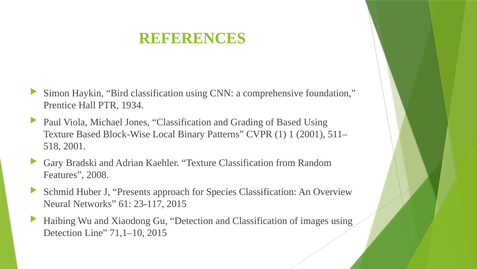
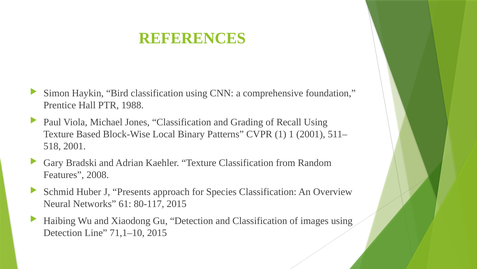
1934: 1934 -> 1988
of Based: Based -> Recall
23-117: 23-117 -> 80-117
